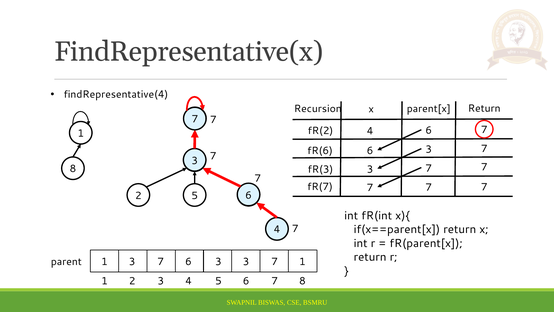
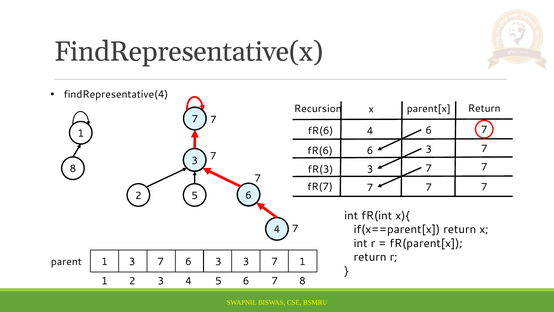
fR(2 at (320, 130): fR(2 -> fR(6
